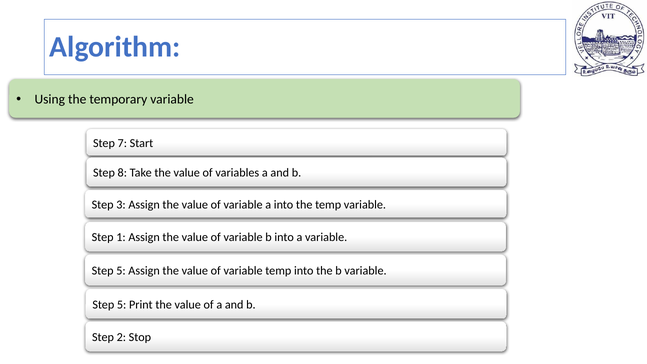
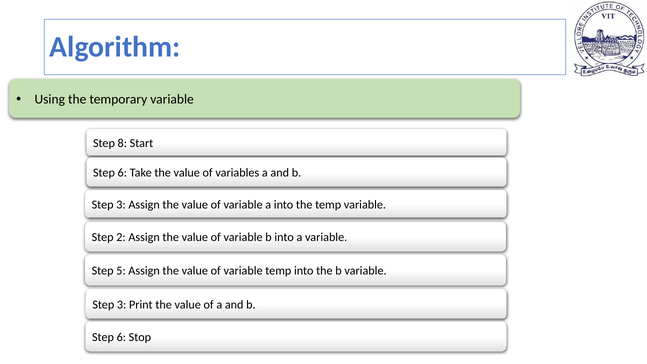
7: 7 -> 8
8 at (122, 173): 8 -> 6
1: 1 -> 2
5 at (122, 305): 5 -> 3
2 at (121, 337): 2 -> 6
